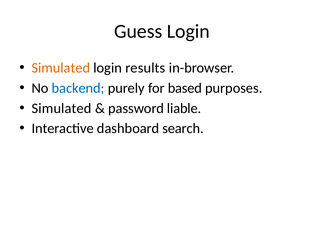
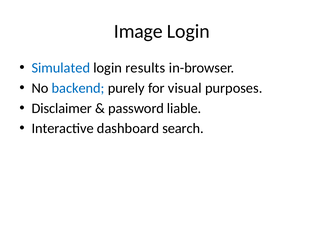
Guess: Guess -> Image
Simulated at (61, 68) colour: orange -> blue
based: based -> visual
Simulated at (62, 108): Simulated -> Disclaimer
